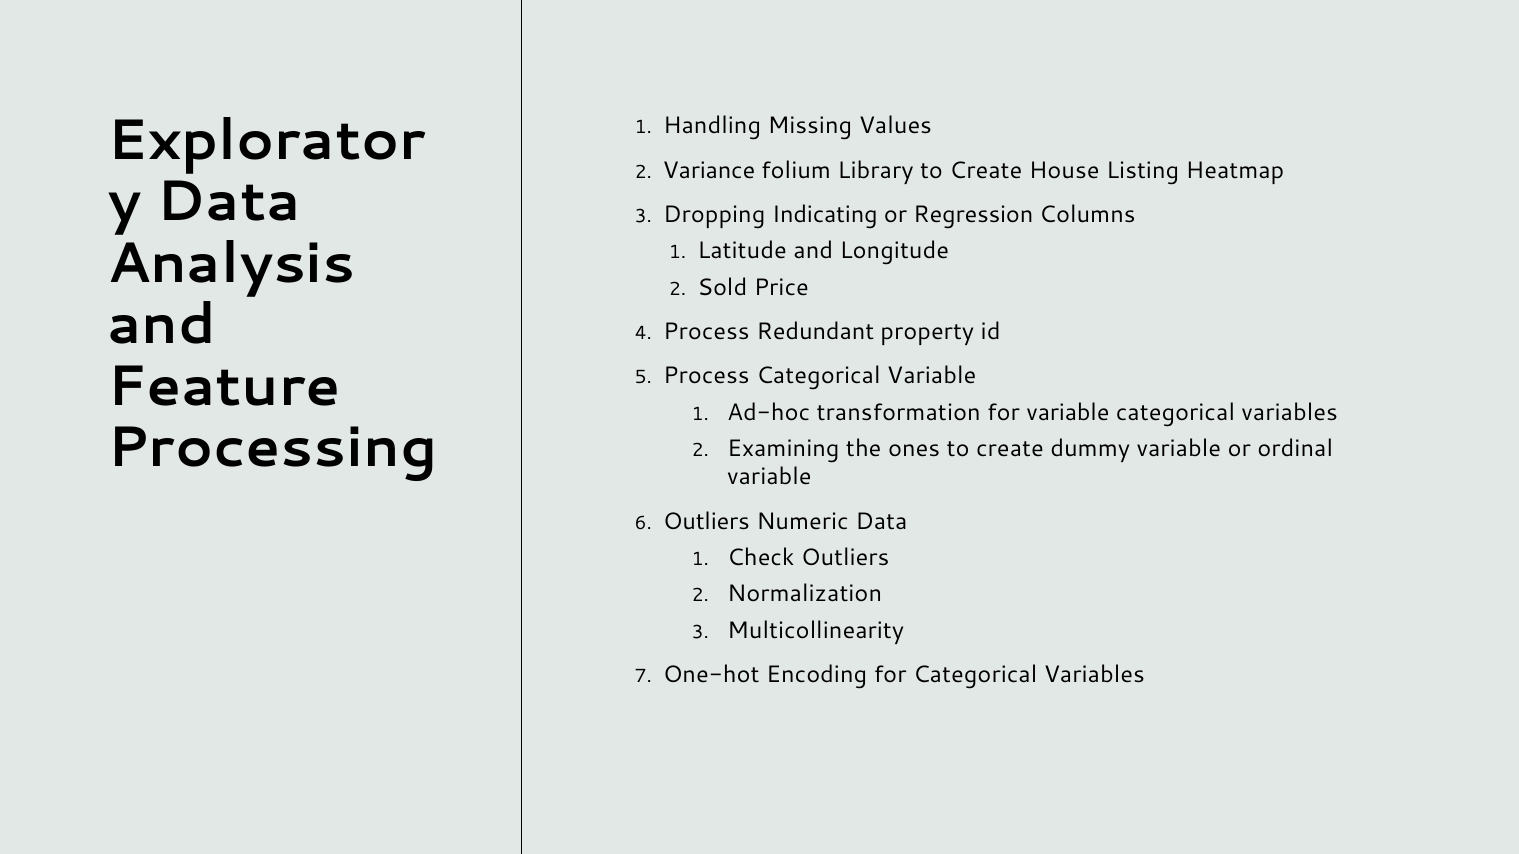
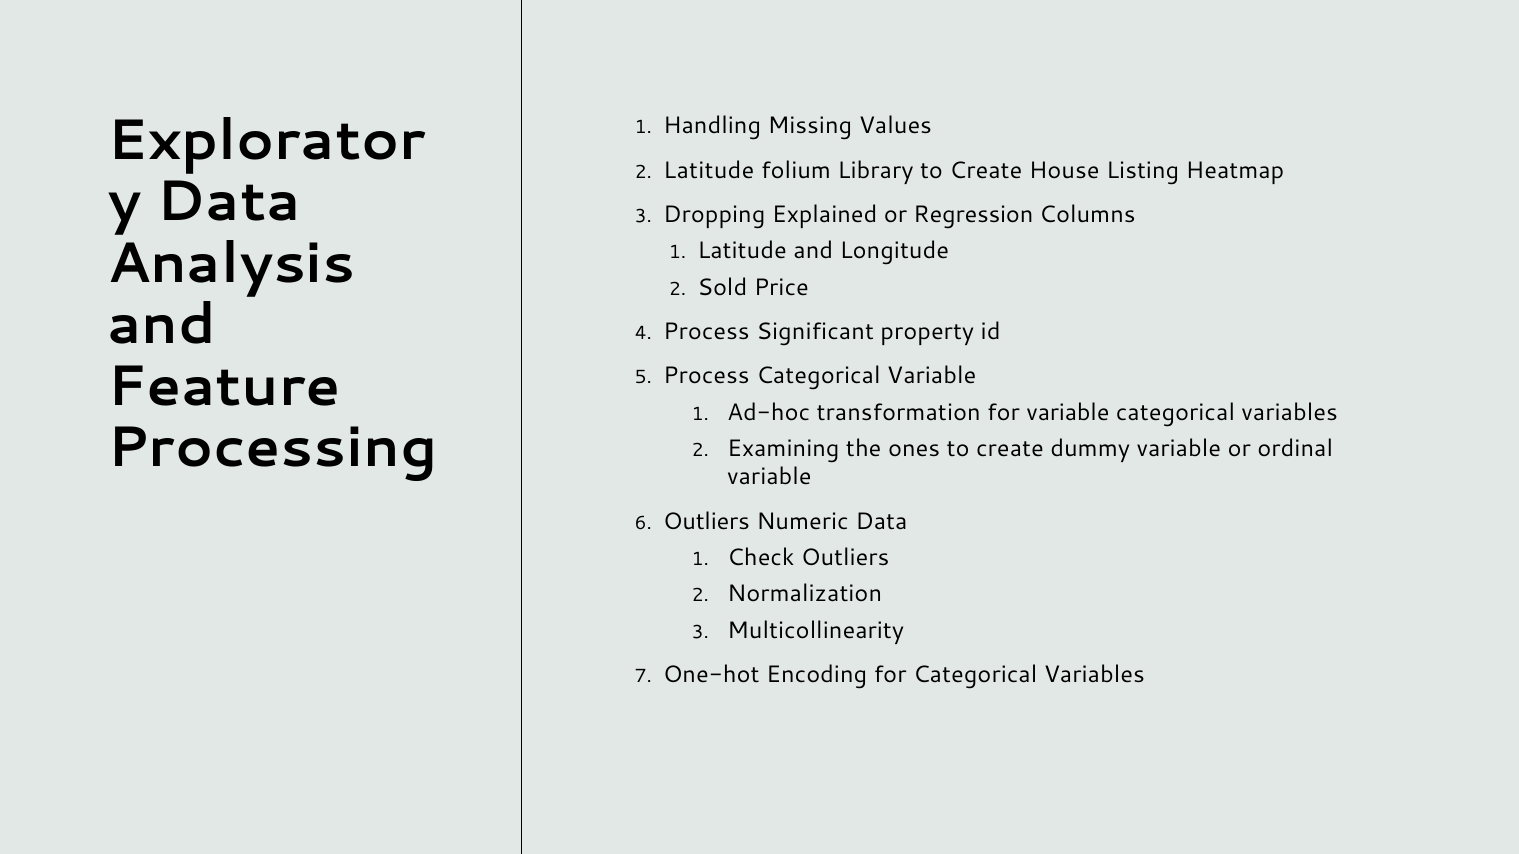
Variance at (709, 170): Variance -> Latitude
Indicating: Indicating -> Explained
Redundant: Redundant -> Significant
